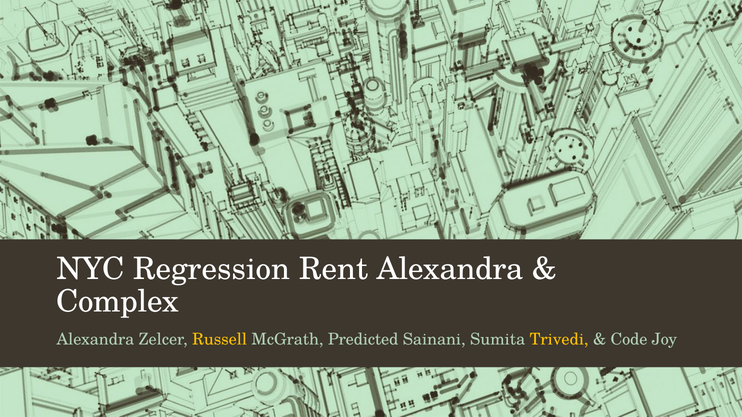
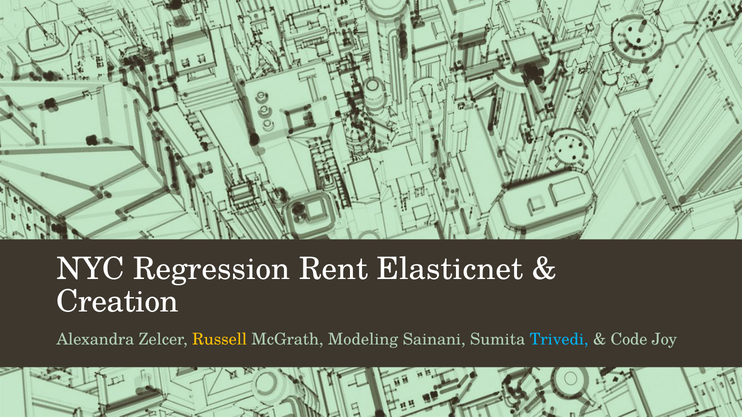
Rent Alexandra: Alexandra -> Elasticnet
Complex: Complex -> Creation
Predicted: Predicted -> Modeling
Trivedi colour: yellow -> light blue
